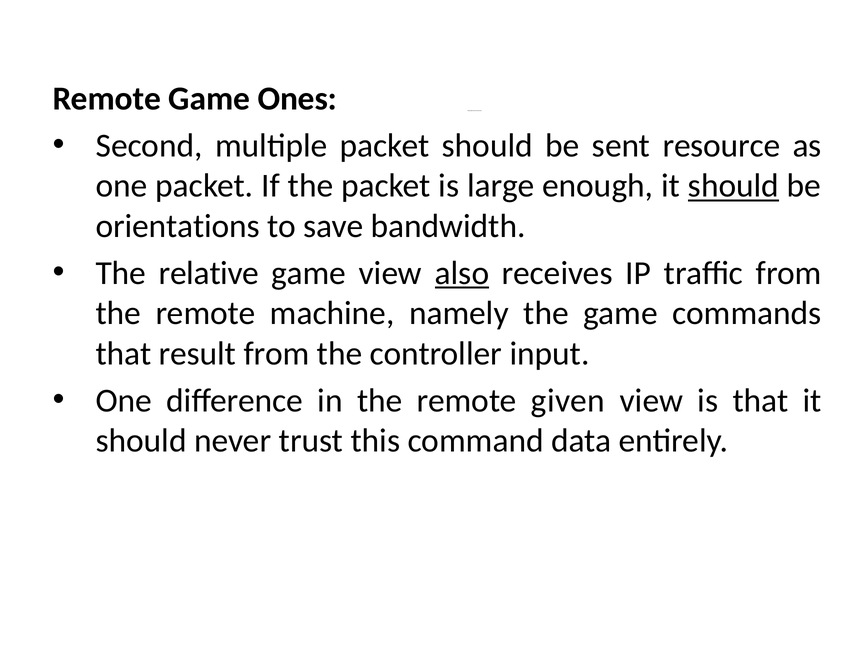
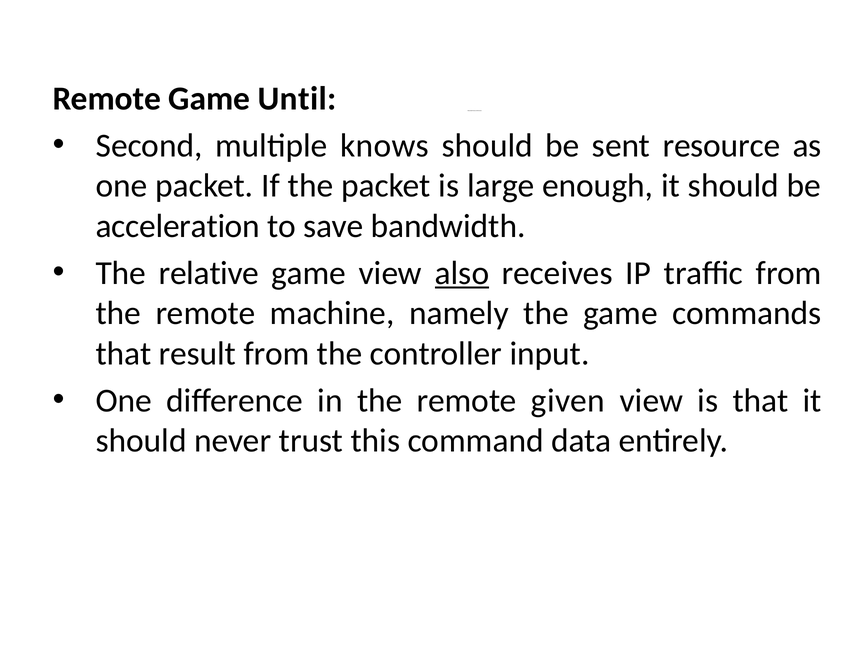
Ones: Ones -> Until
multiple packet: packet -> knows
should at (733, 186) underline: present -> none
orientations: orientations -> acceleration
